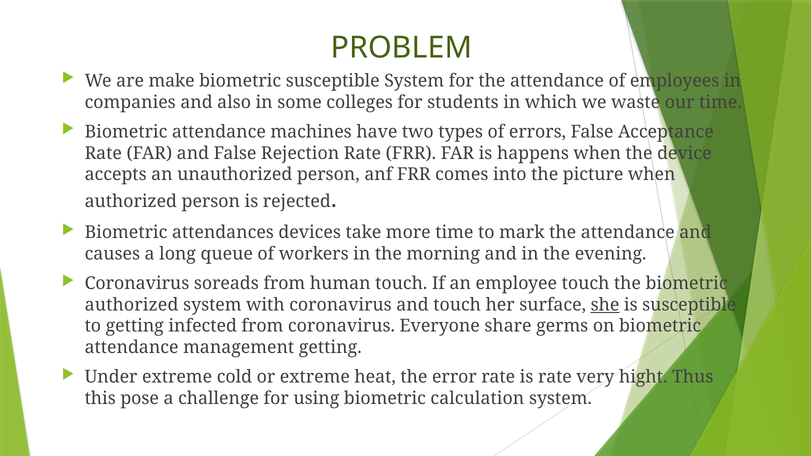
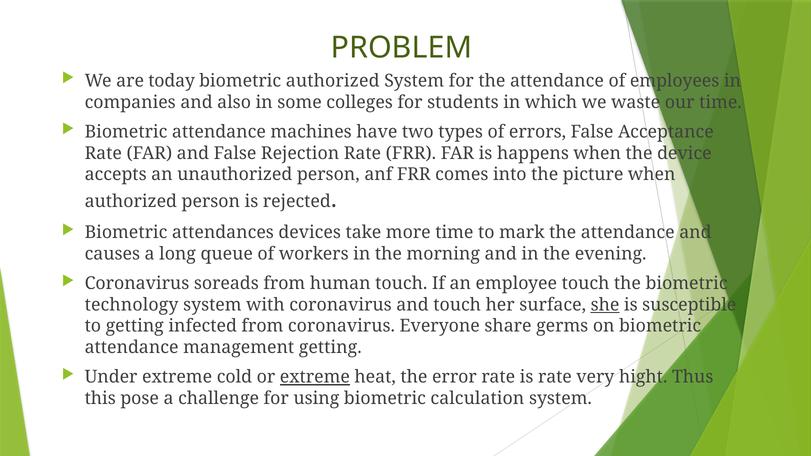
make: make -> today
biometric susceptible: susceptible -> authorized
authorized at (132, 305): authorized -> technology
extreme at (315, 377) underline: none -> present
